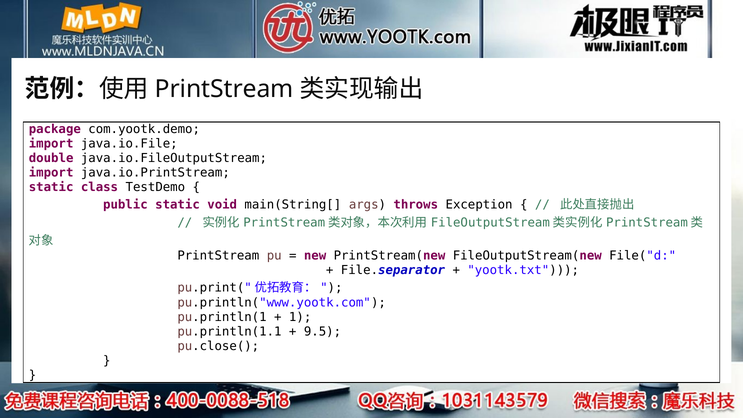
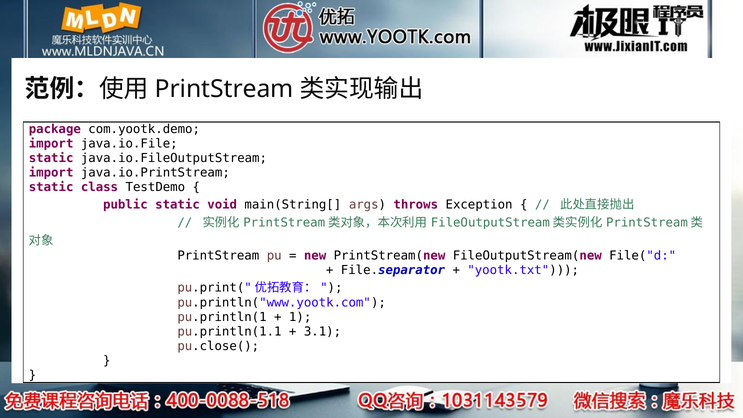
double at (51, 158): double -> static
9.5: 9.5 -> 3.1
